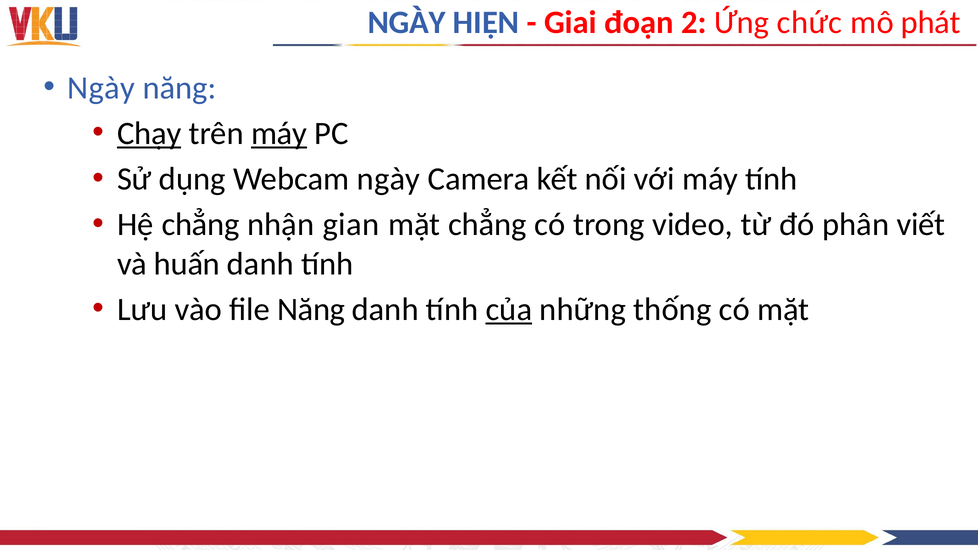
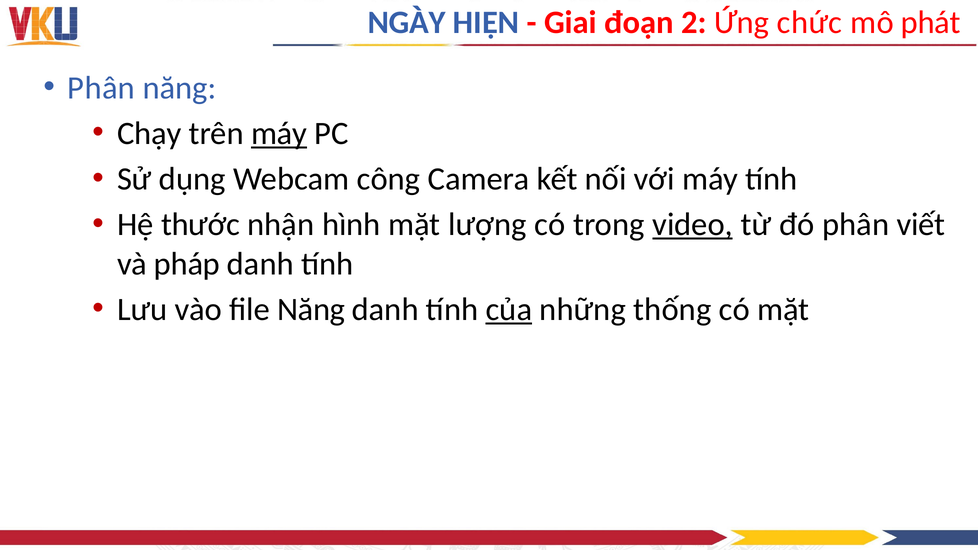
Ngày at (101, 88): Ngày -> Phân
Chạy underline: present -> none
Webcam ngày: ngày -> công
Hệ chẳng: chẳng -> thước
gian: gian -> hình
mặt chẳng: chẳng -> lượng
video underline: none -> present
huấn: huấn -> pháp
